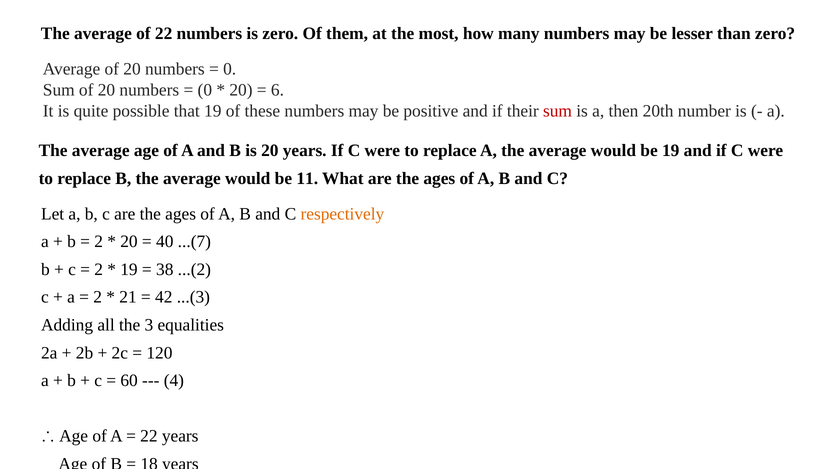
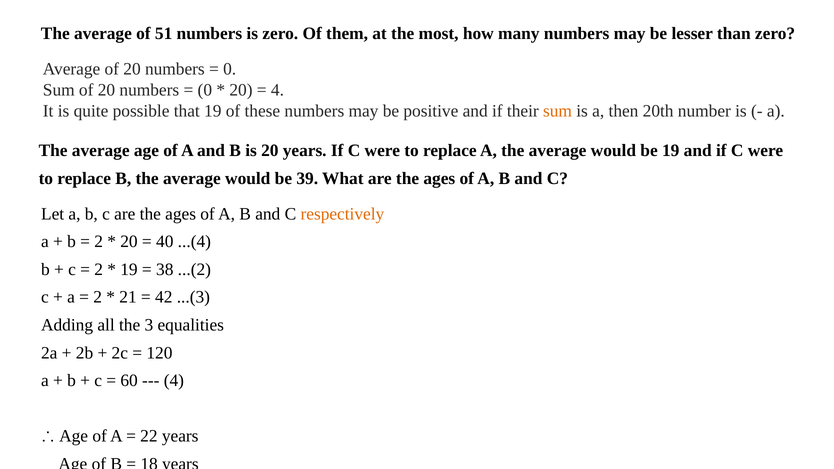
of 22: 22 -> 51
6 at (277, 90): 6 -> 4
sum at (558, 111) colour: red -> orange
11: 11 -> 39
...(7: ...(7 -> ...(4
